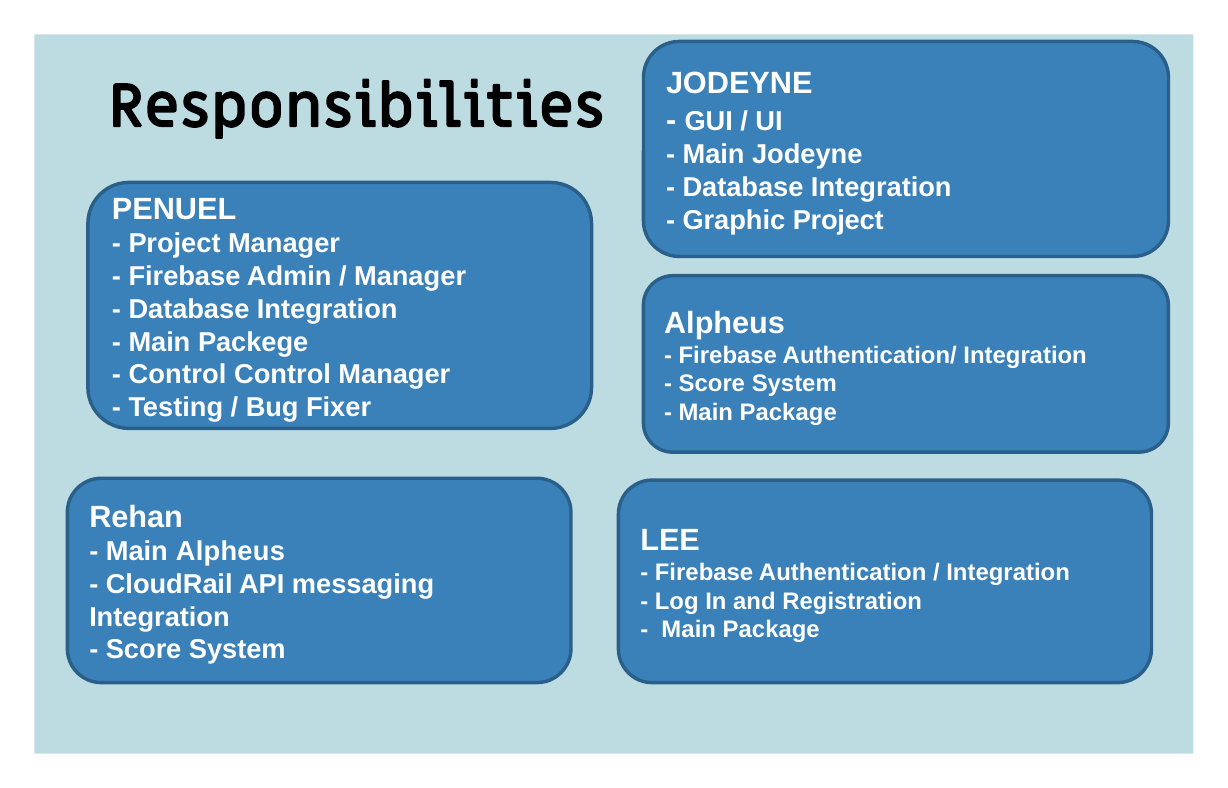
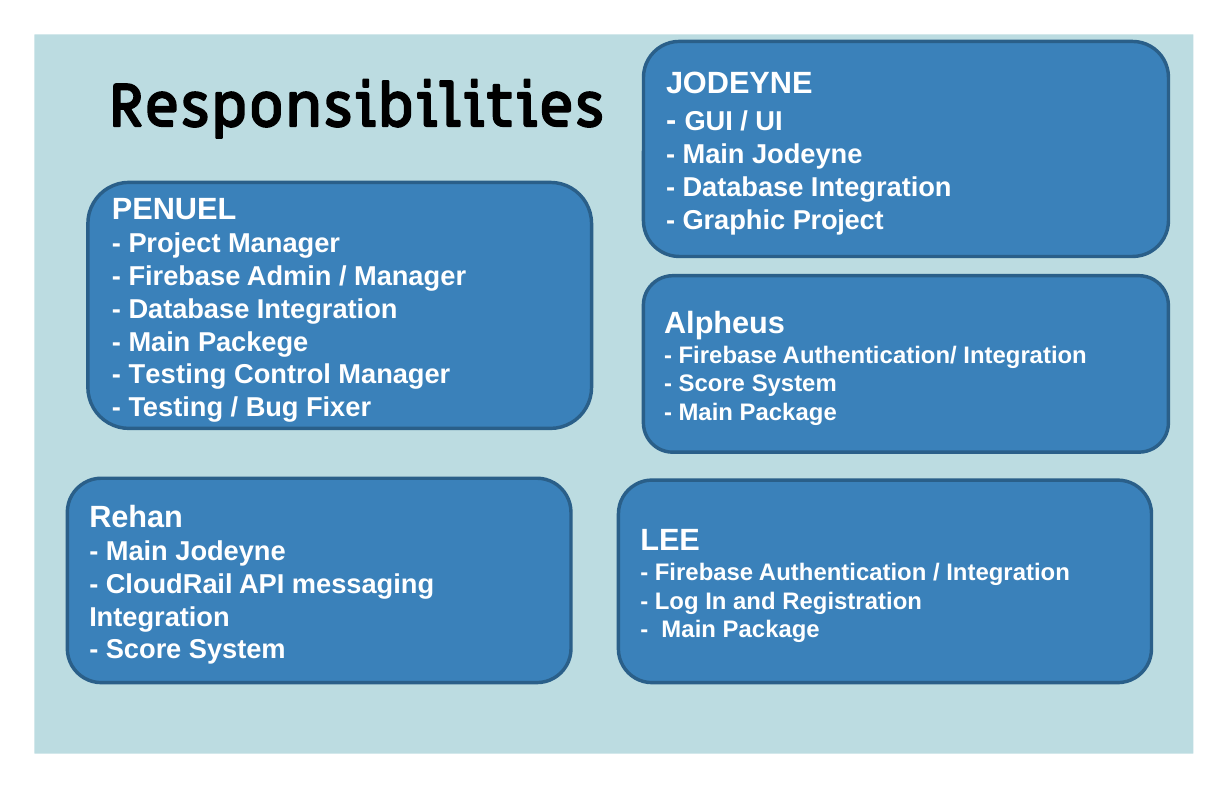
Control at (178, 375): Control -> Testing
Alpheus at (230, 551): Alpheus -> Jodeyne
